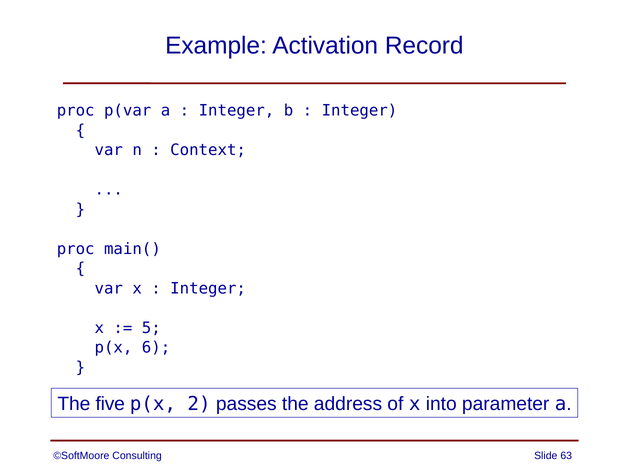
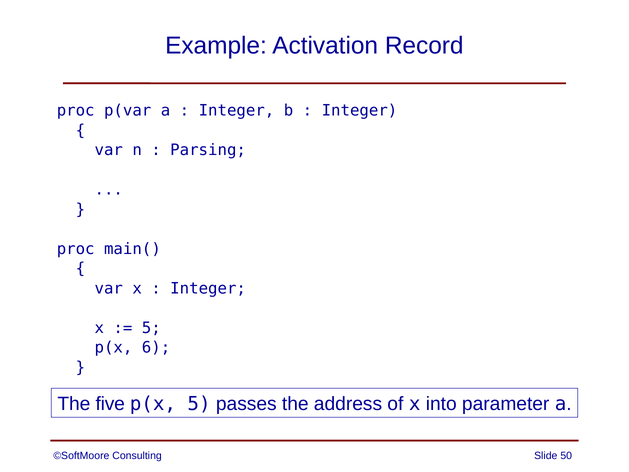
Context: Context -> Parsing
p(x 2: 2 -> 5
63: 63 -> 50
